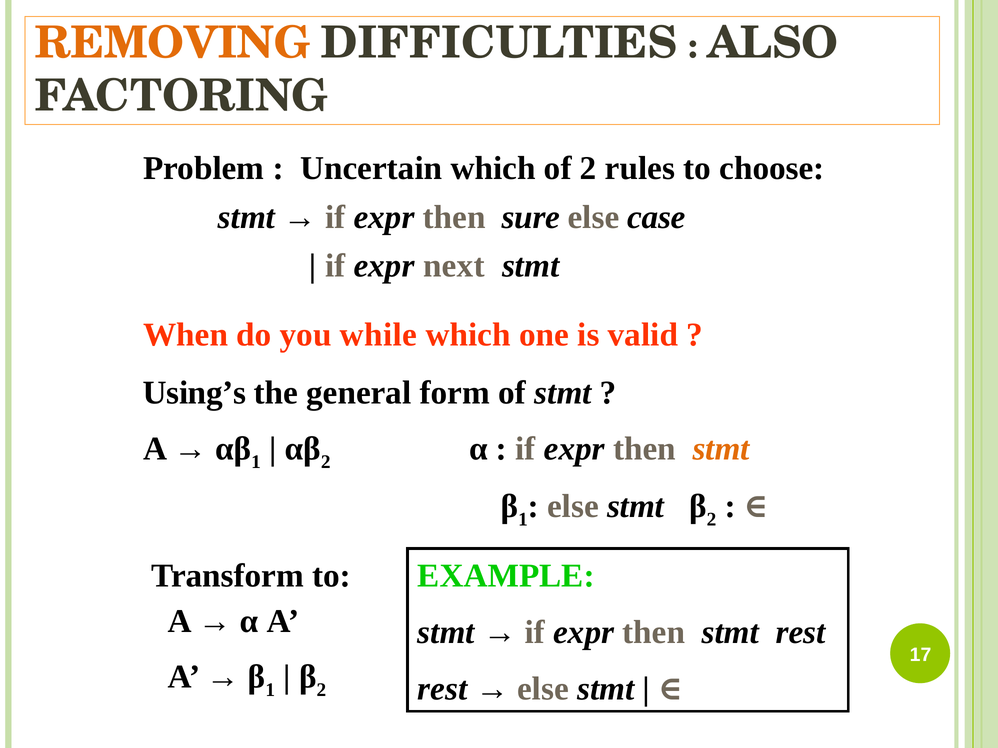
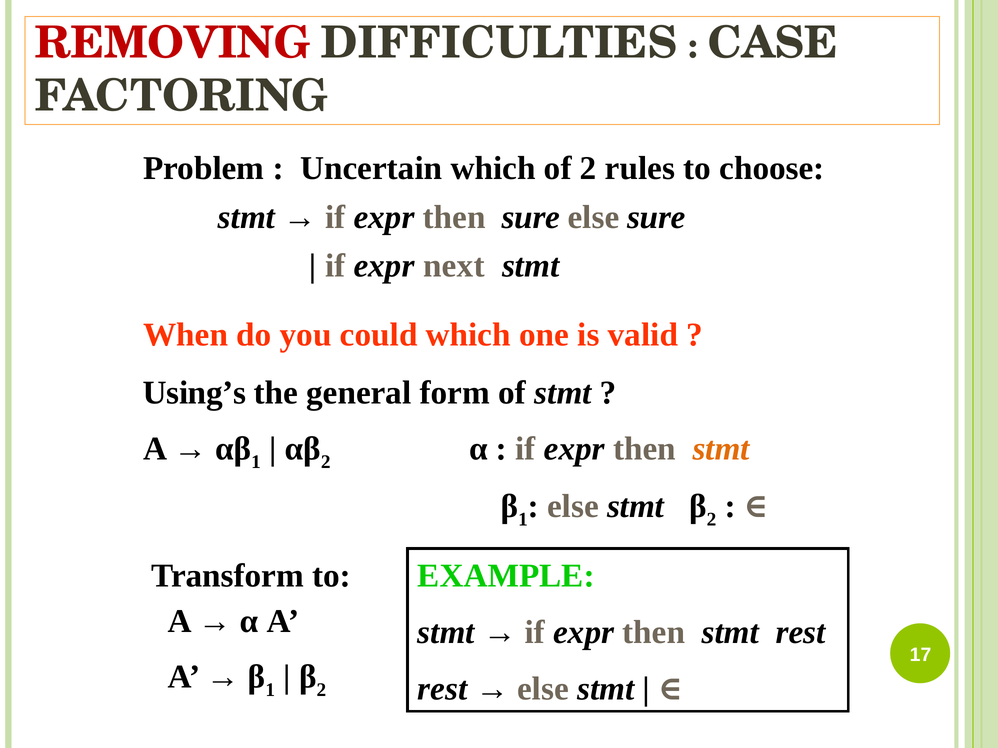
REMOVING colour: orange -> red
ALSO: ALSO -> CASE
else case: case -> sure
while: while -> could
